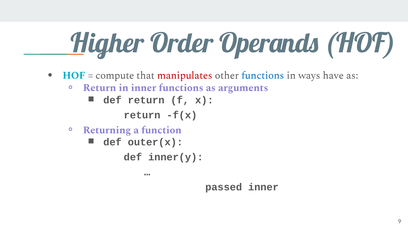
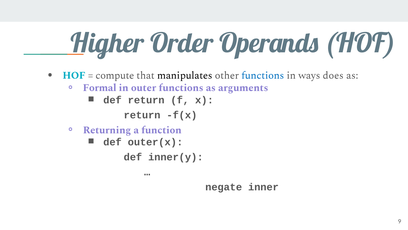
manipulates colour: red -> black
have: have -> does
Return at (100, 88): Return -> Formal
in inner: inner -> outer
passed: passed -> negate
